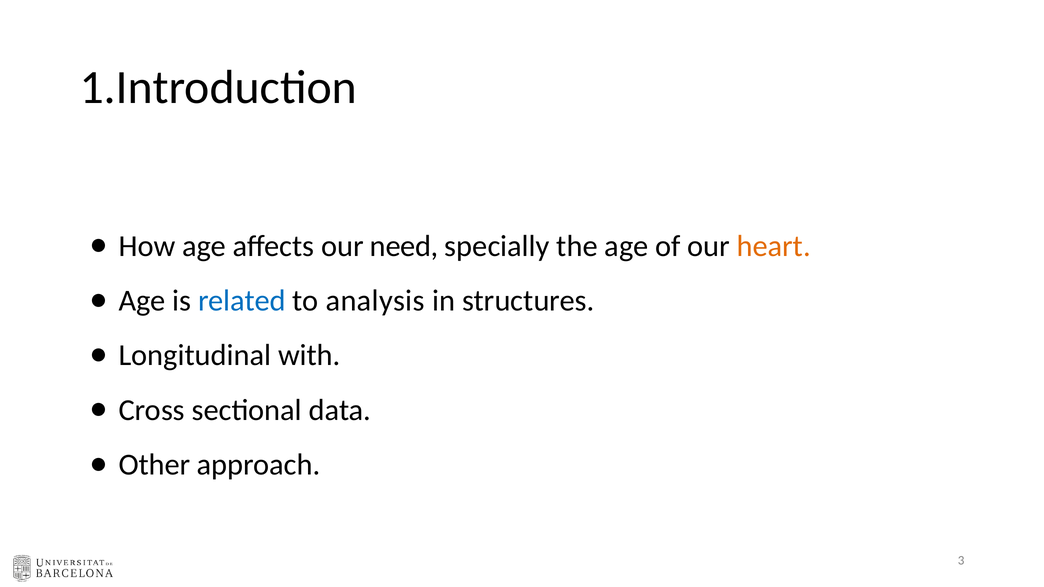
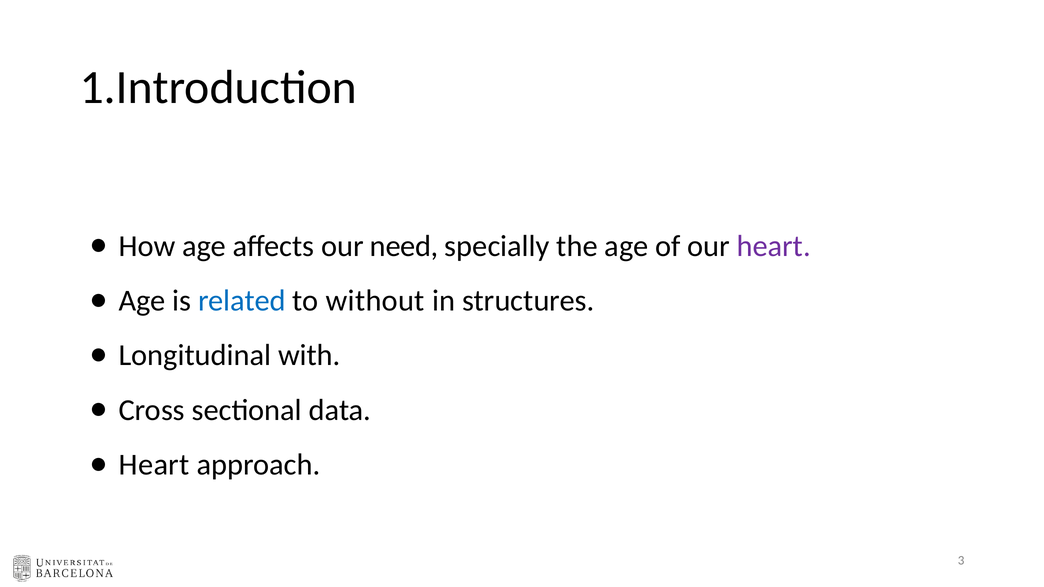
heart at (774, 246) colour: orange -> purple
analysis: analysis -> without
Other at (154, 465): Other -> Heart
